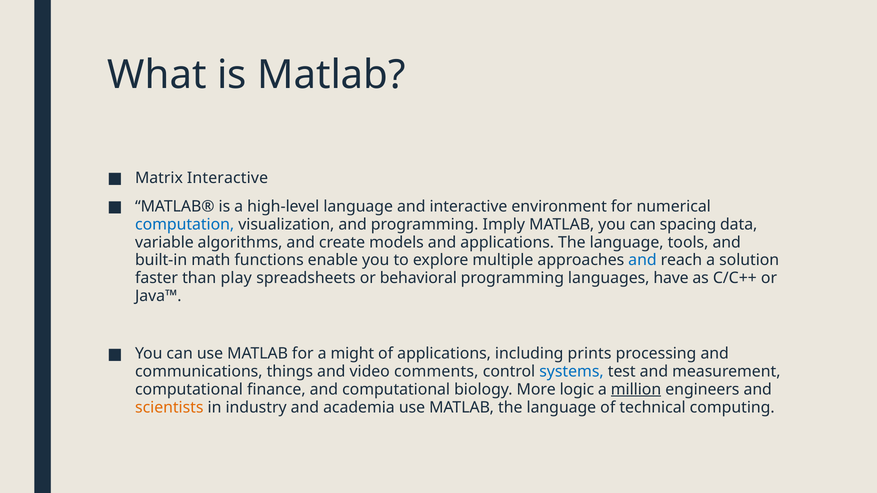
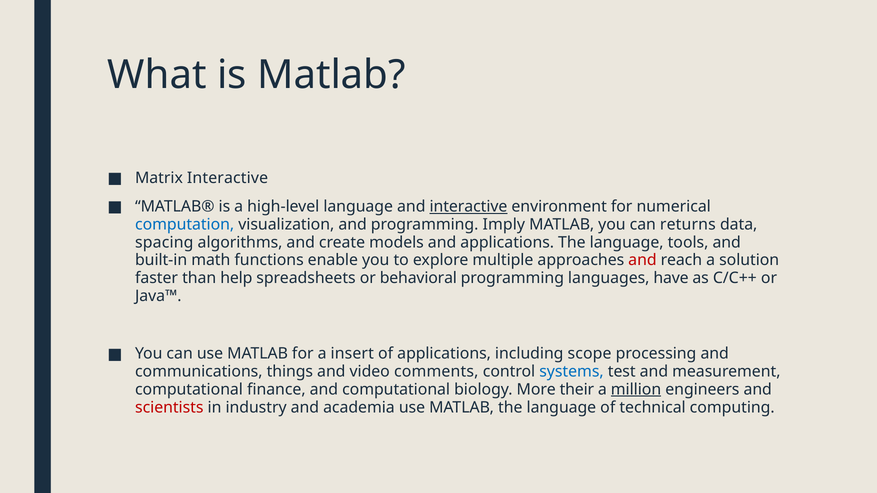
interactive at (468, 207) underline: none -> present
spacing: spacing -> returns
variable: variable -> spacing
and at (642, 260) colour: blue -> red
play: play -> help
might: might -> insert
prints: prints -> scope
logic: logic -> their
scientists colour: orange -> red
